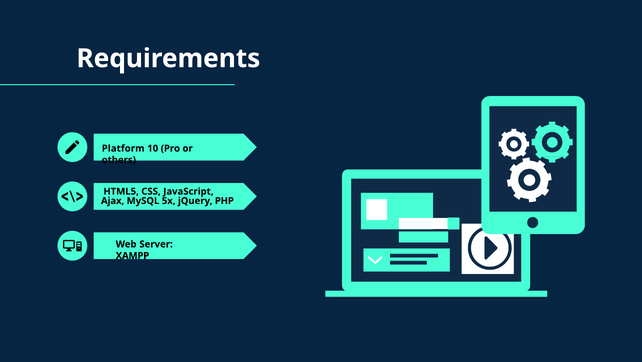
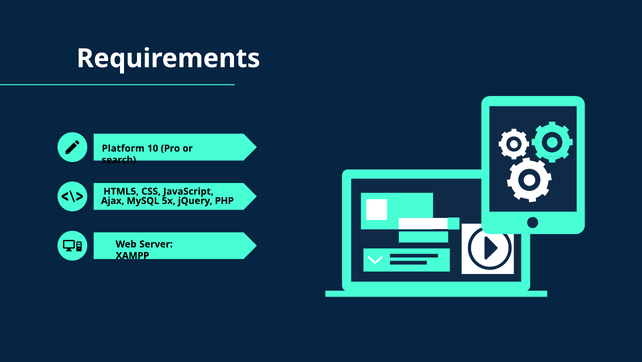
others: others -> search
